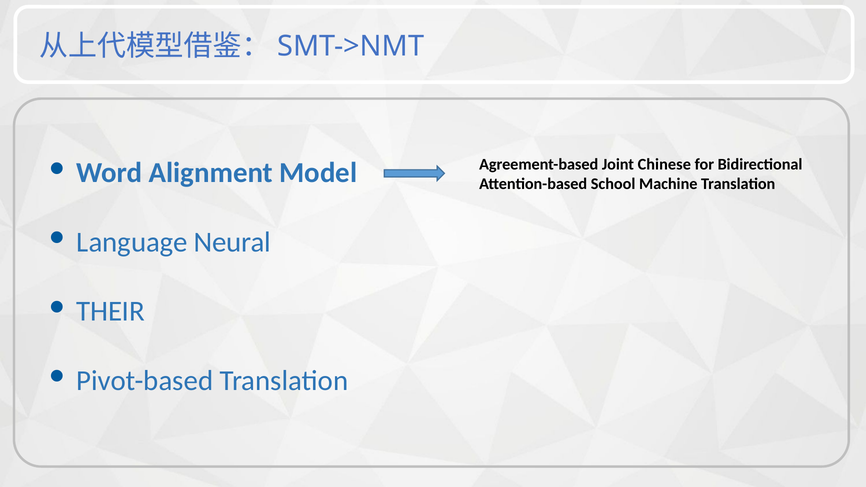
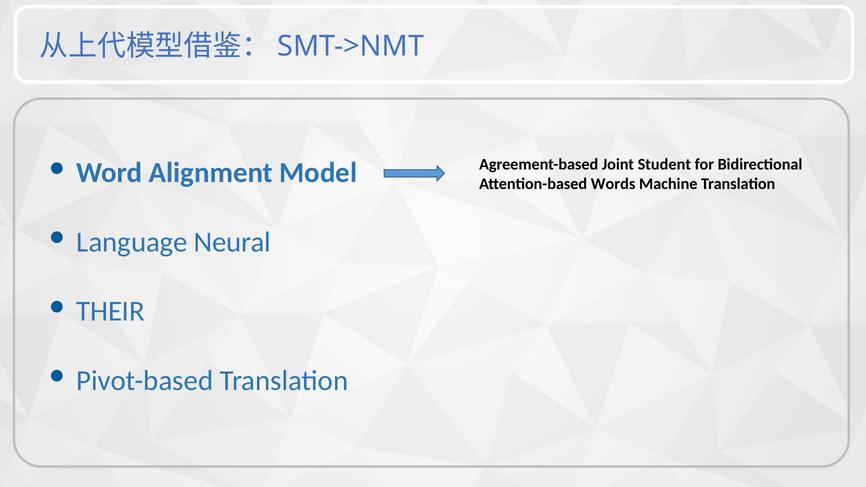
Chinese: Chinese -> Student
School: School -> Words
